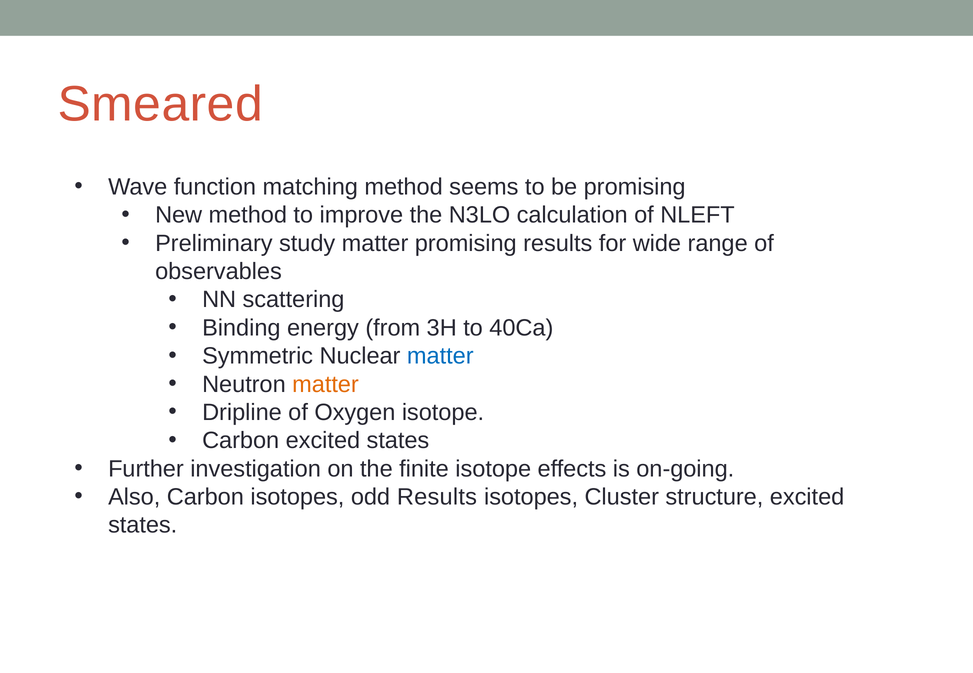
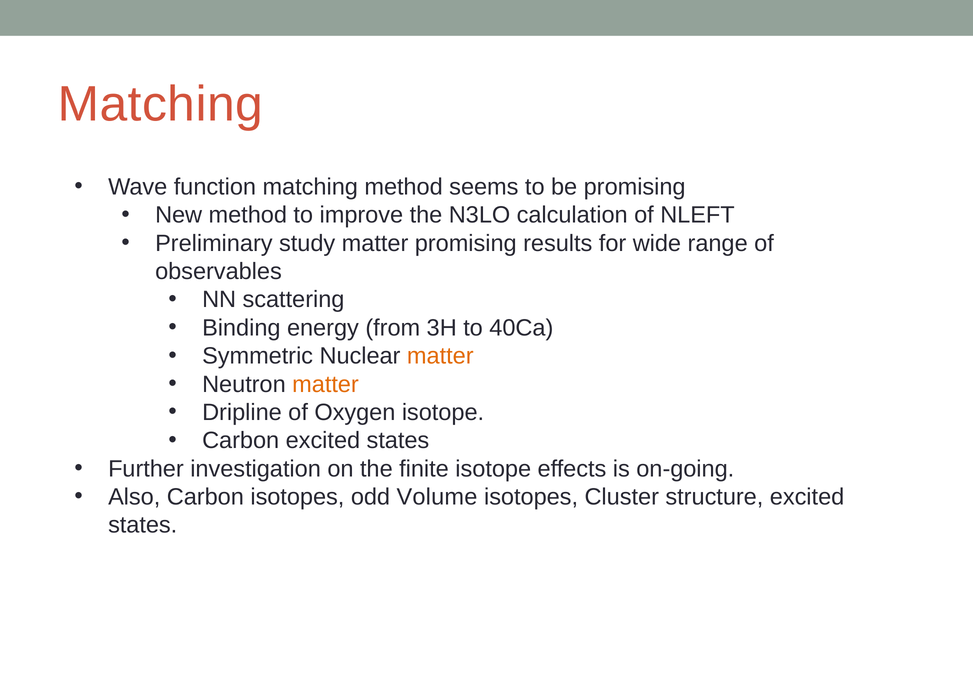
Smeared at (160, 105): Smeared -> Matching
matter at (440, 356) colour: blue -> orange
odd Results: Results -> Volume
